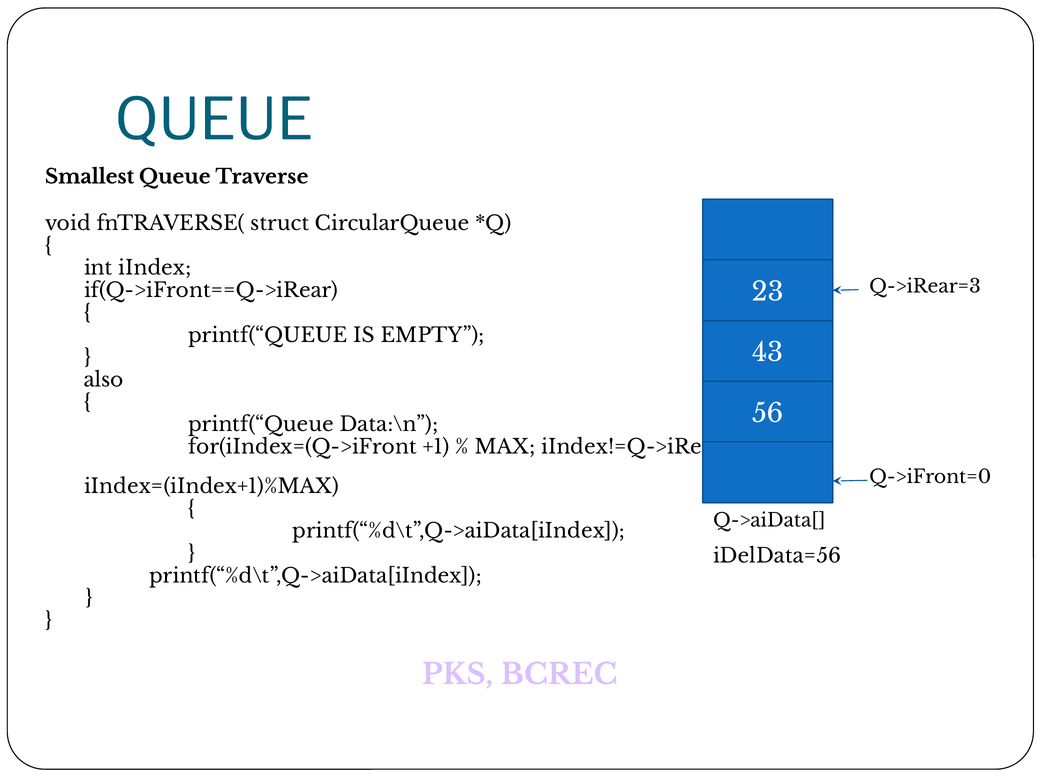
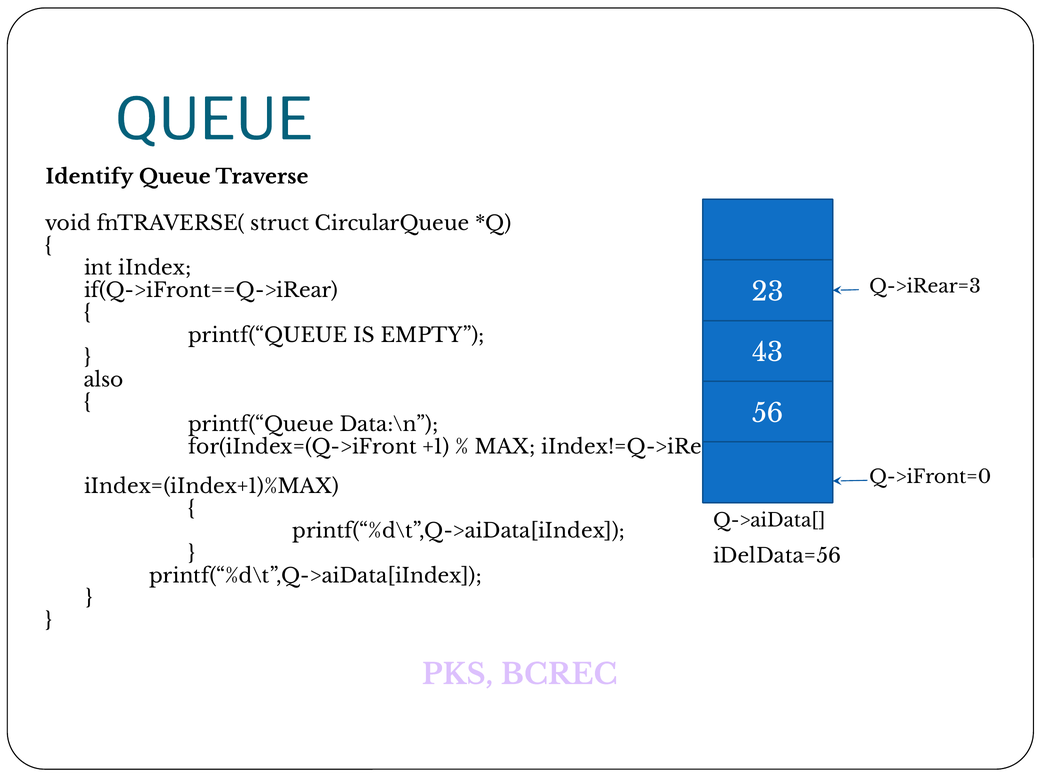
Smallest: Smallest -> Identify
